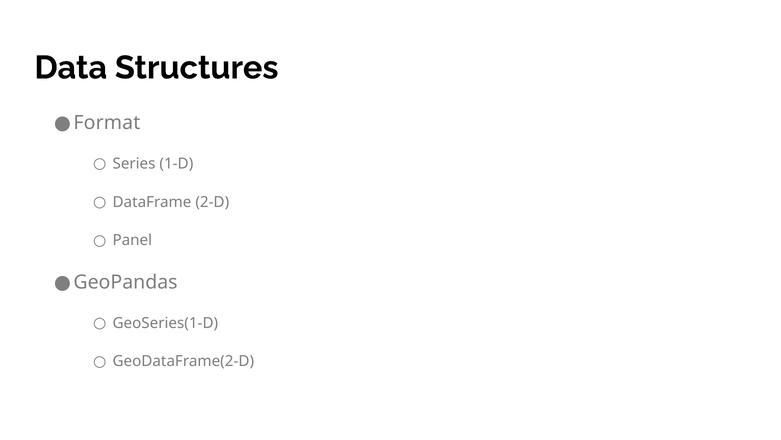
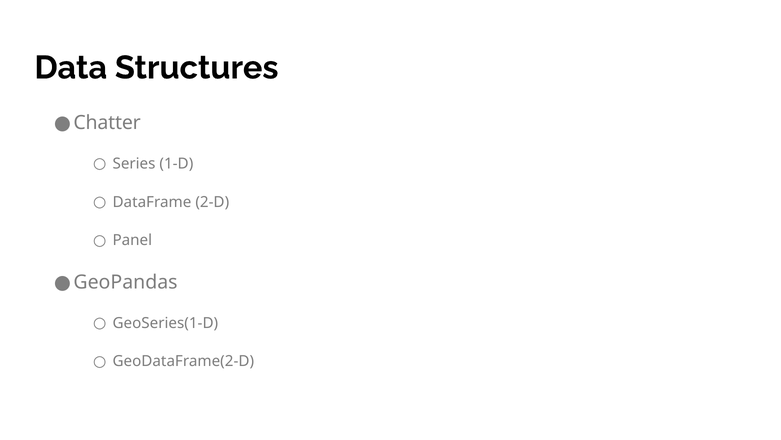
Format: Format -> Chatter
